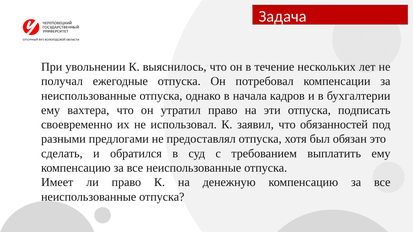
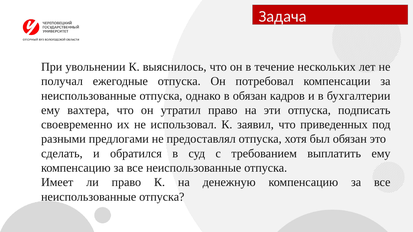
в начала: начала -> обязан
обязанностей: обязанностей -> приведенных
